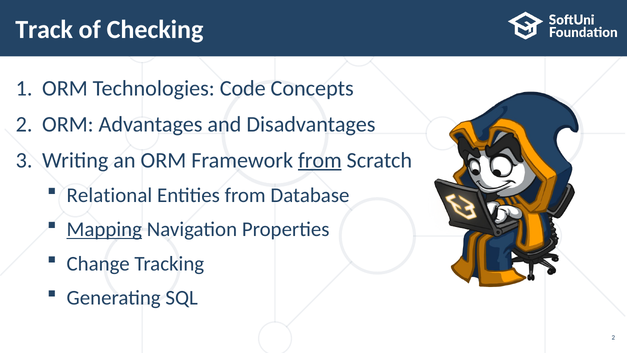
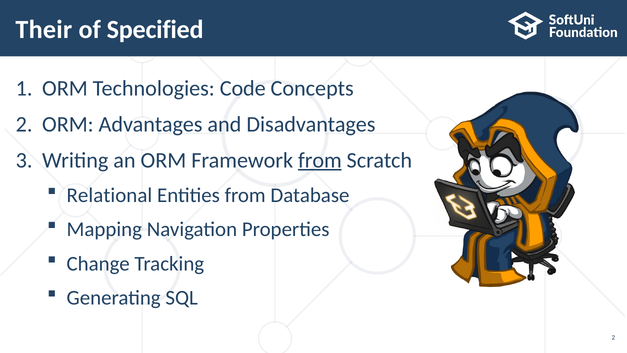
Track: Track -> Their
Checking: Checking -> Specified
Mapping underline: present -> none
